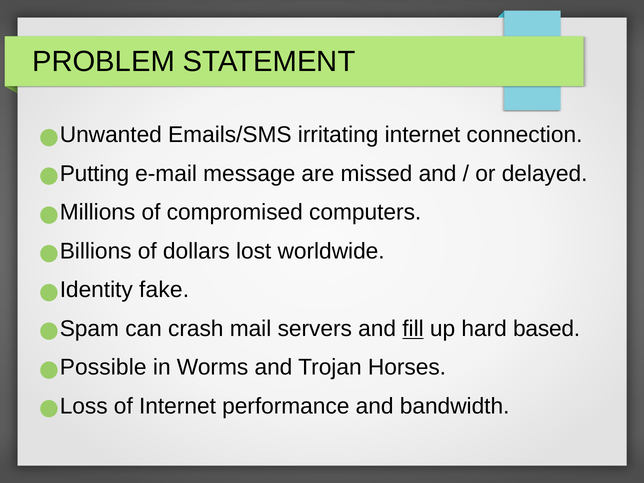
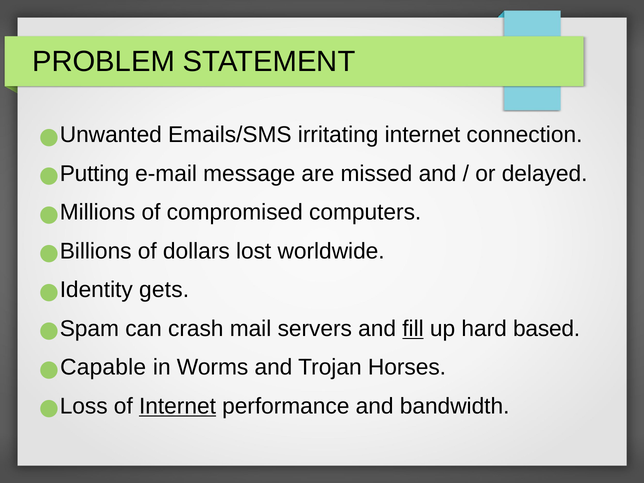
fake: fake -> gets
Possible: Possible -> Capable
Internet at (177, 406) underline: none -> present
